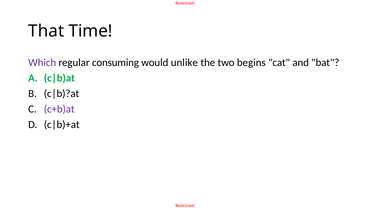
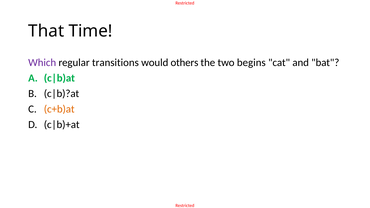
consuming: consuming -> transitions
unlike: unlike -> others
c+b)at colour: purple -> orange
